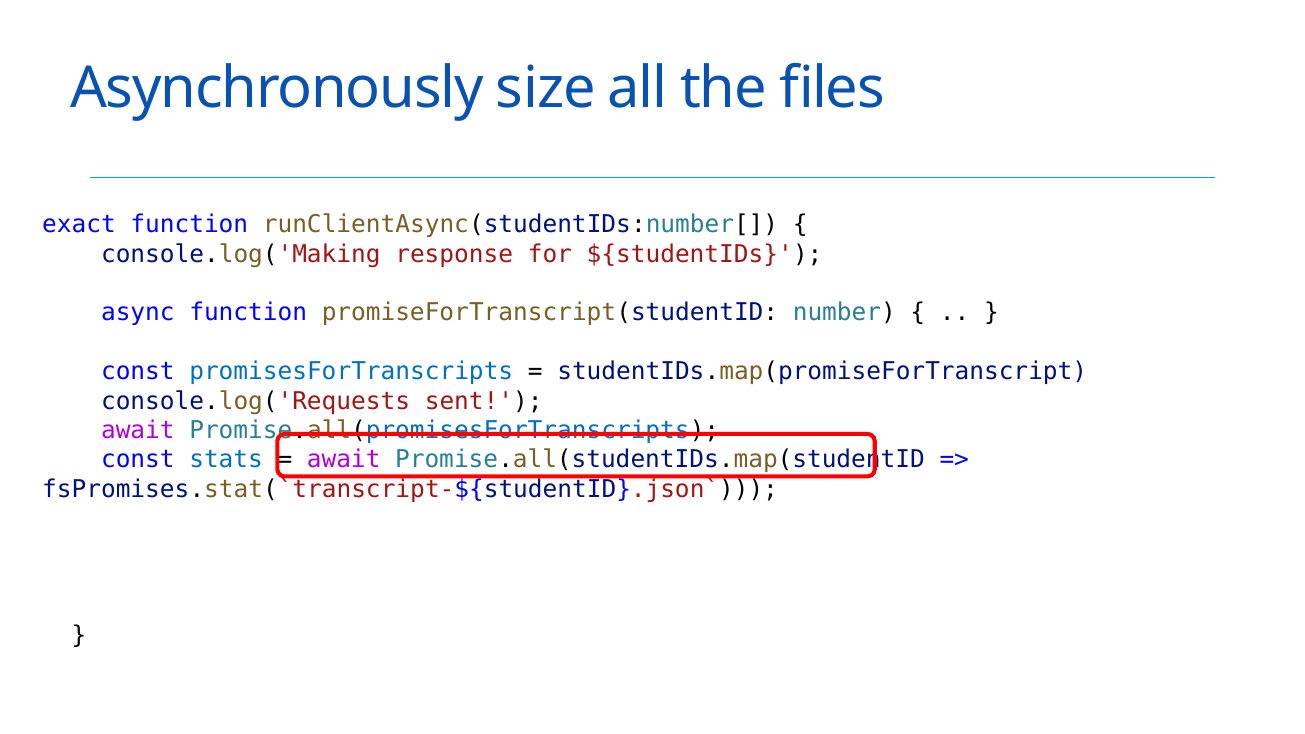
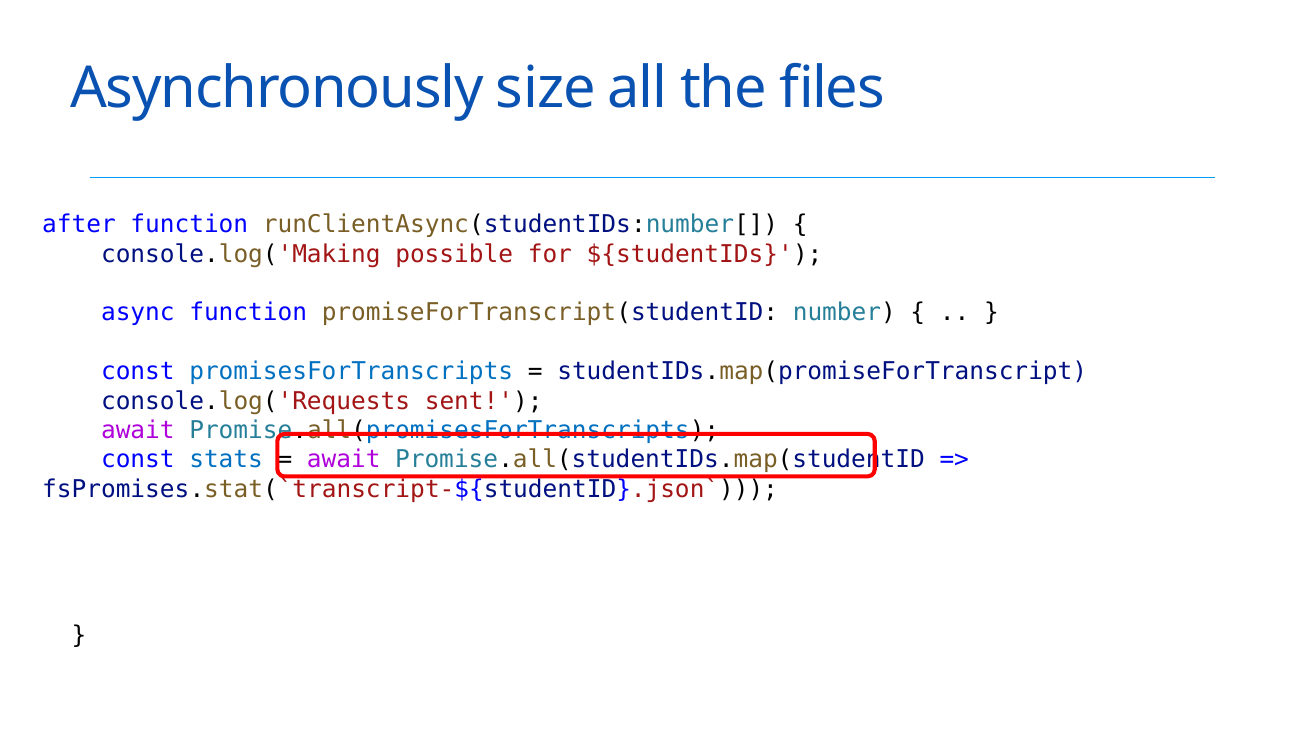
exact: exact -> after
response: response -> possible
